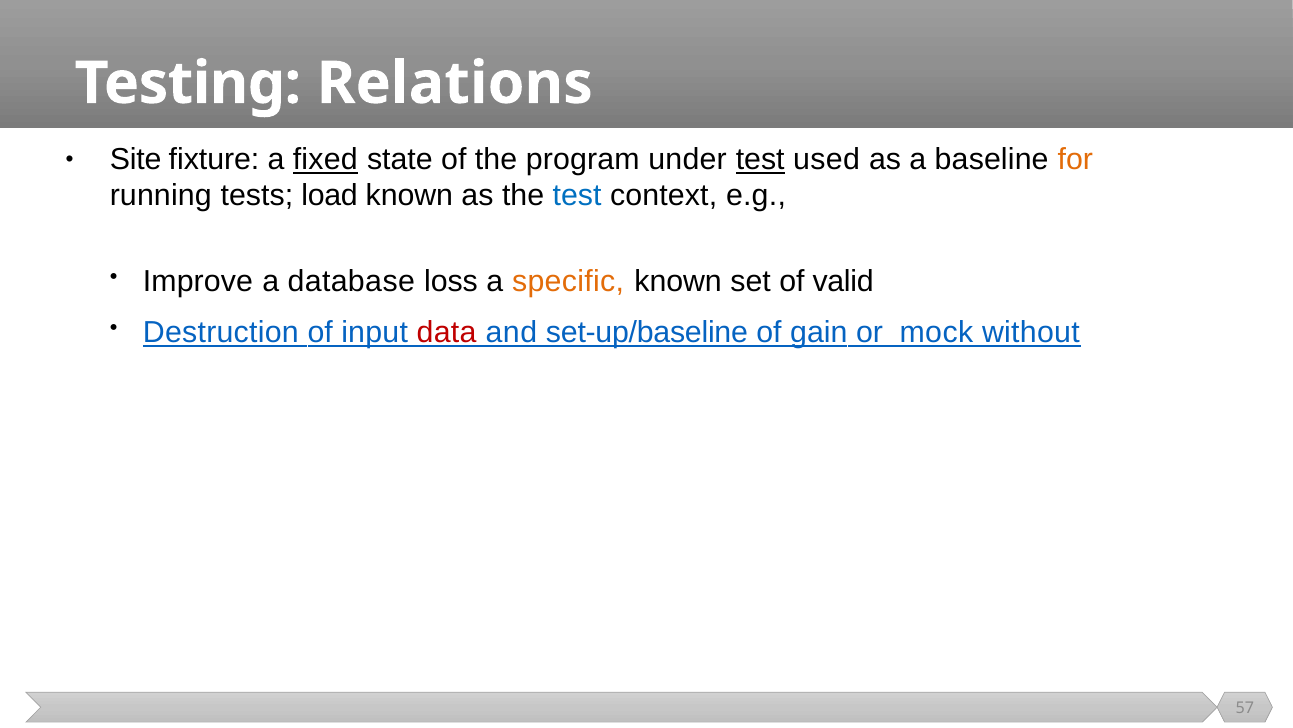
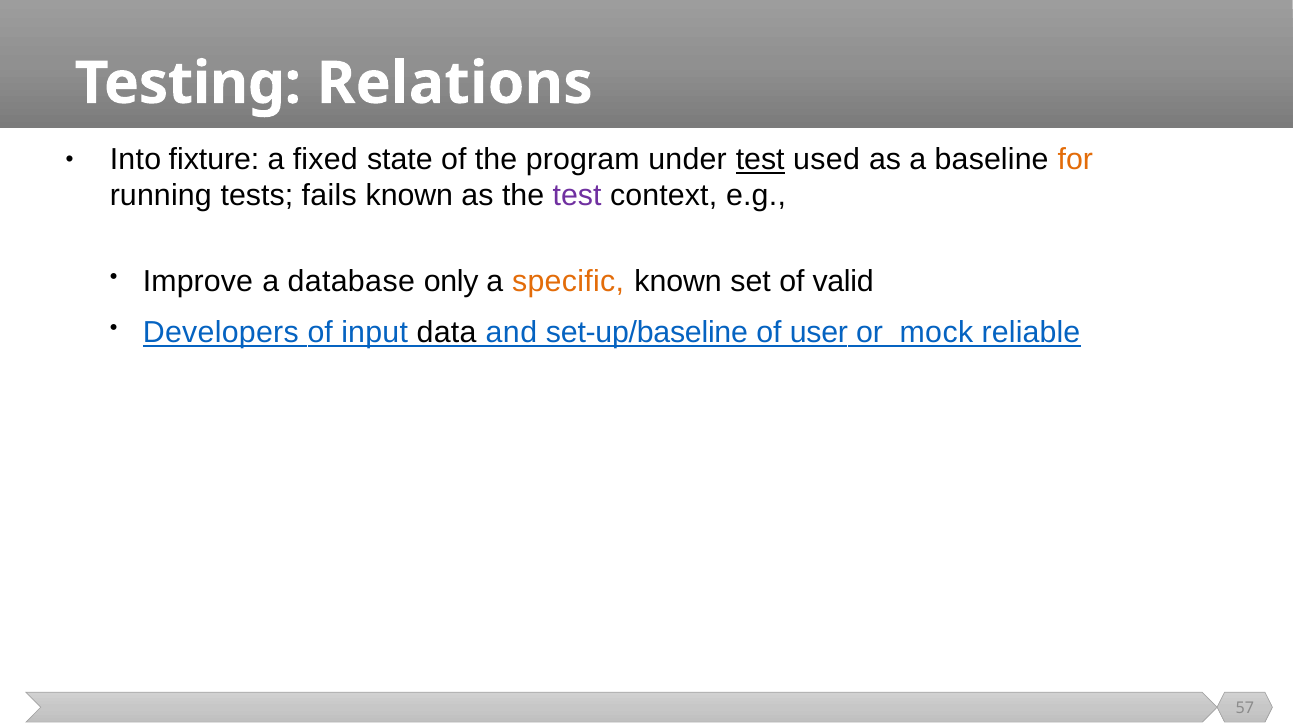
Site: Site -> Into
fixed underline: present -> none
load: load -> fails
test at (577, 196) colour: blue -> purple
loss: loss -> only
Destruction: Destruction -> Developers
data colour: red -> black
gain: gain -> user
without: without -> reliable
